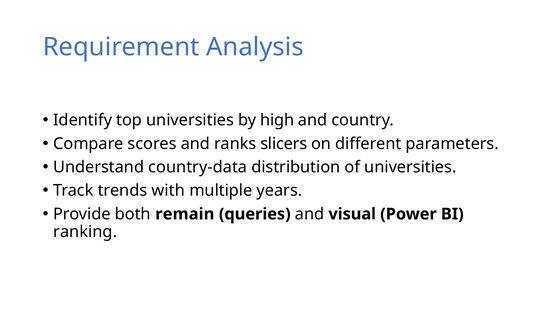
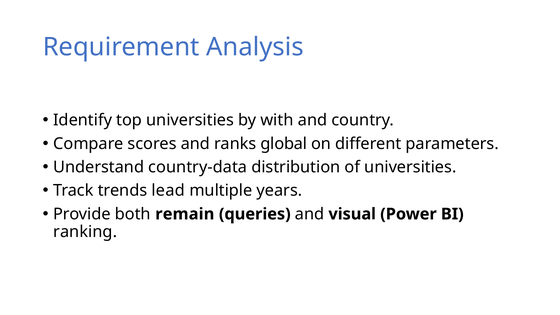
high: high -> with
slicers: slicers -> global
with: with -> lead
